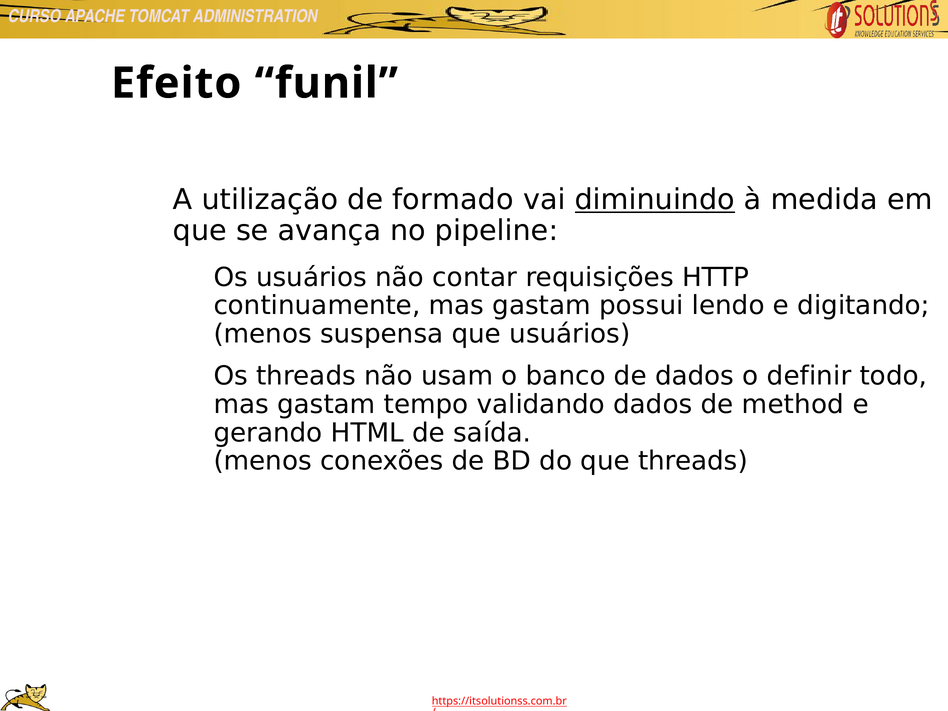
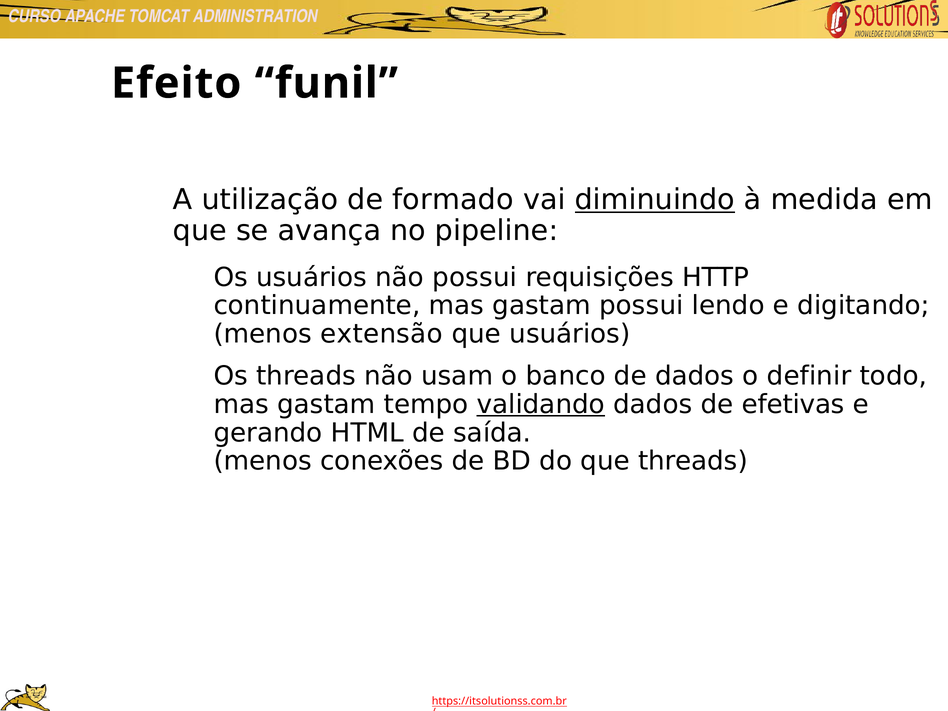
não contar: contar -> possui
suspensa: suspensa -> extensão
validando underline: none -> present
method: method -> efetivas
